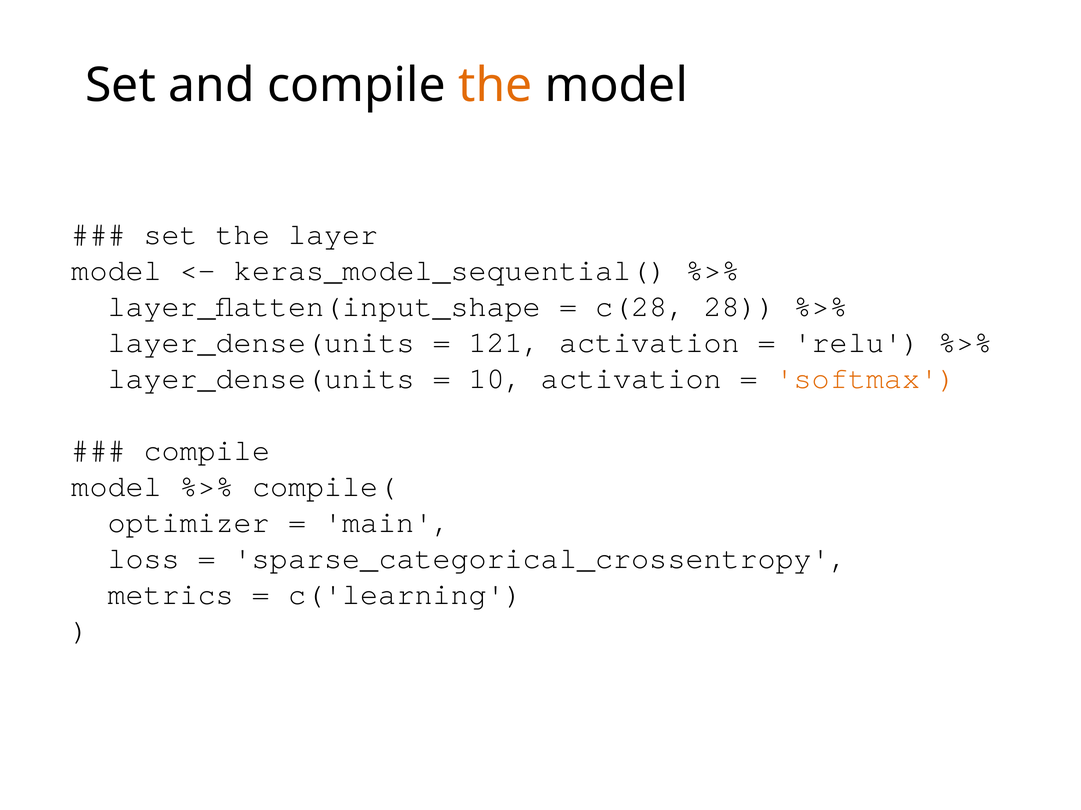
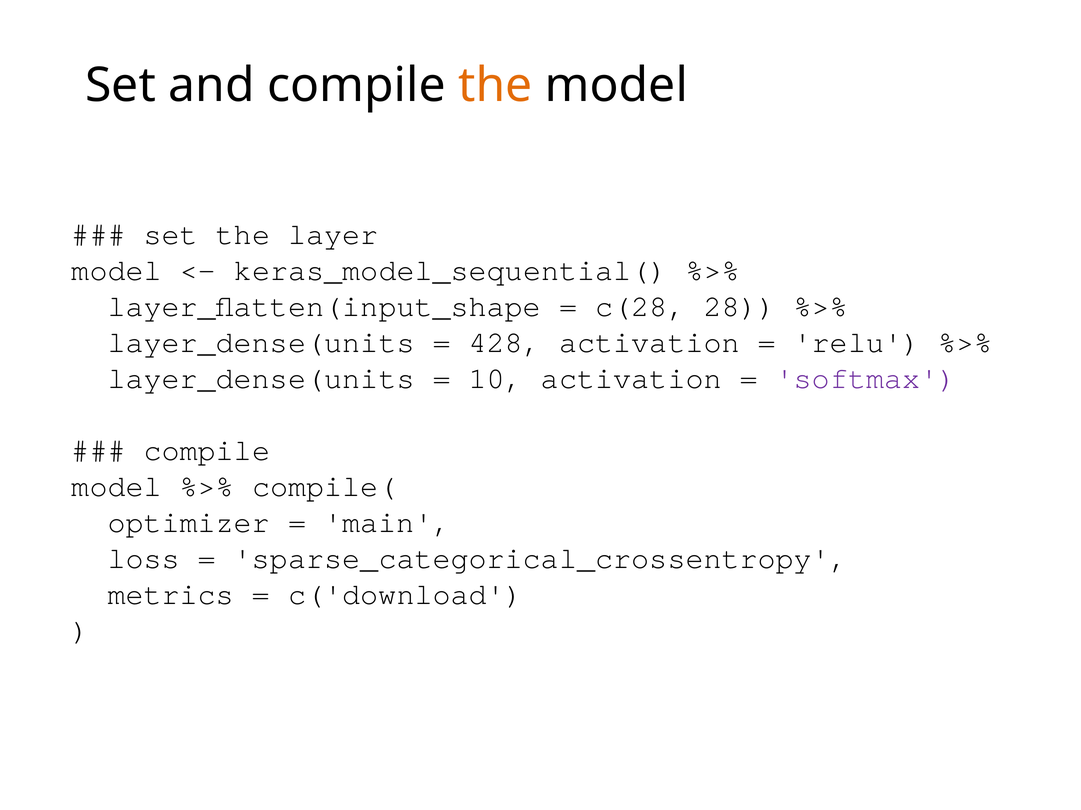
121: 121 -> 428
softmax colour: orange -> purple
c('learning: c('learning -> c('download
